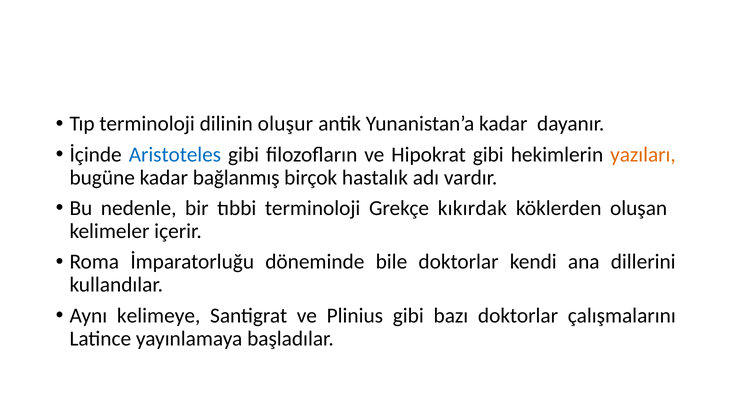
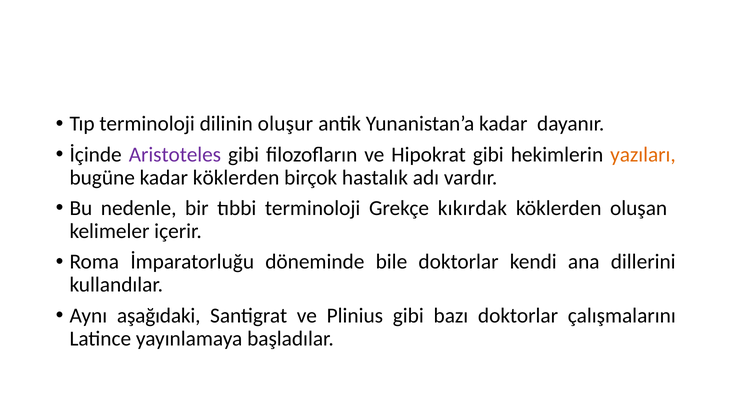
Aristoteles colour: blue -> purple
kadar bağlanmış: bağlanmış -> köklerden
kelimeye: kelimeye -> aşağıdaki
